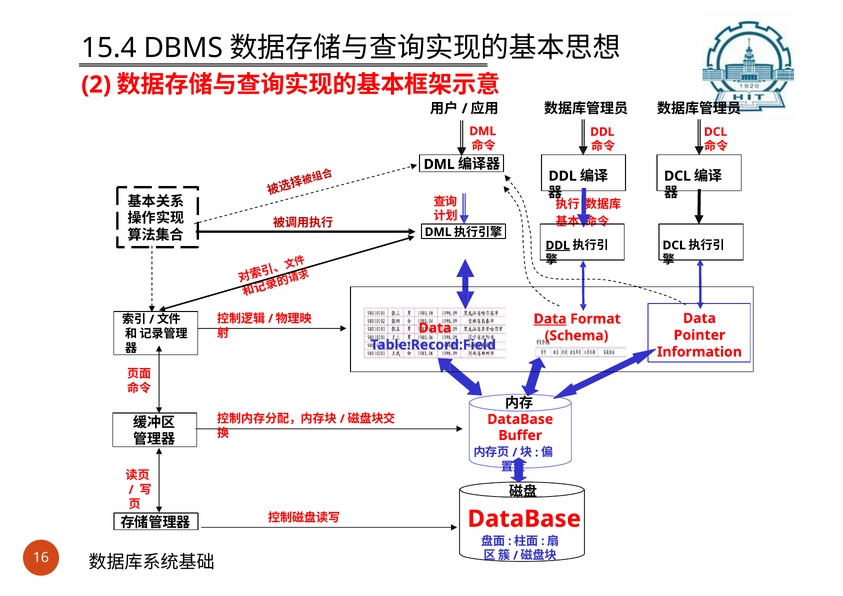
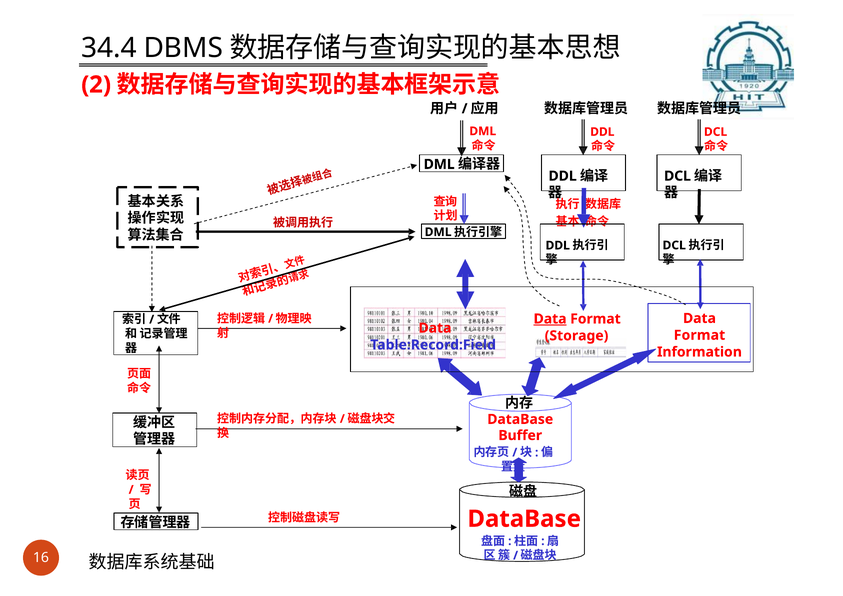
15.4: 15.4 -> 34.4
DDL at (558, 246) underline: present -> none
Pointer at (700, 335): Pointer -> Format
Schema: Schema -> Storage
